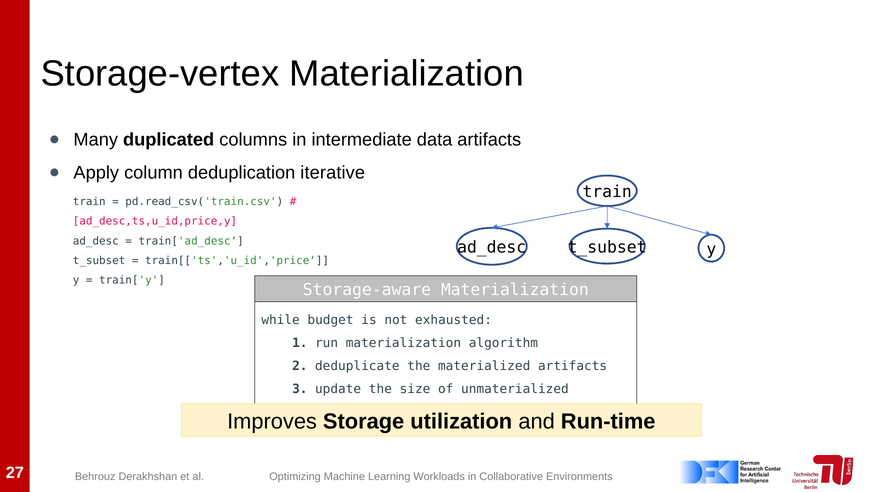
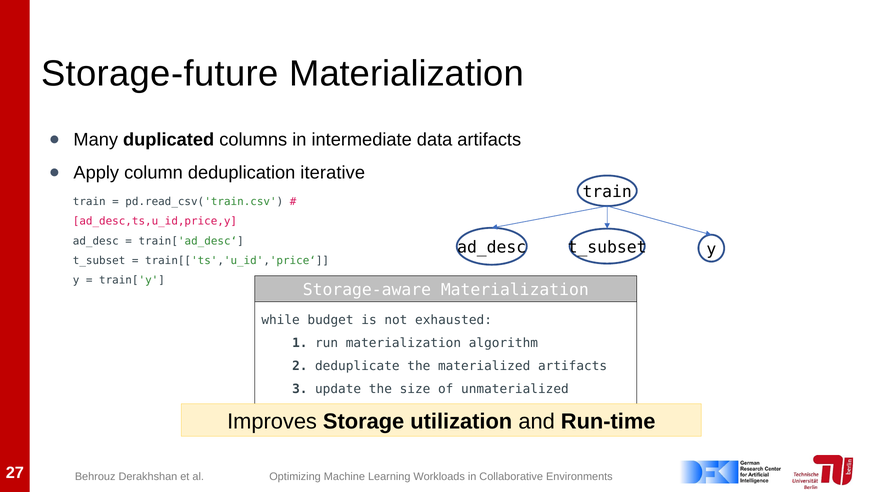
Storage-vertex: Storage-vertex -> Storage-future
